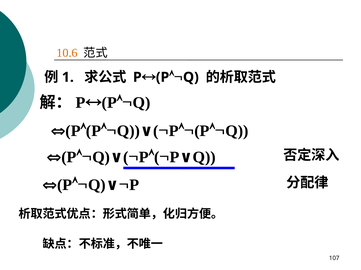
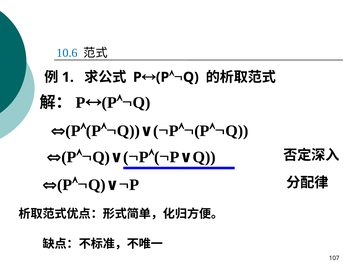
10.6 colour: orange -> blue
